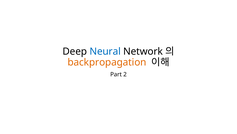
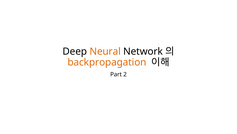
Neural colour: blue -> orange
